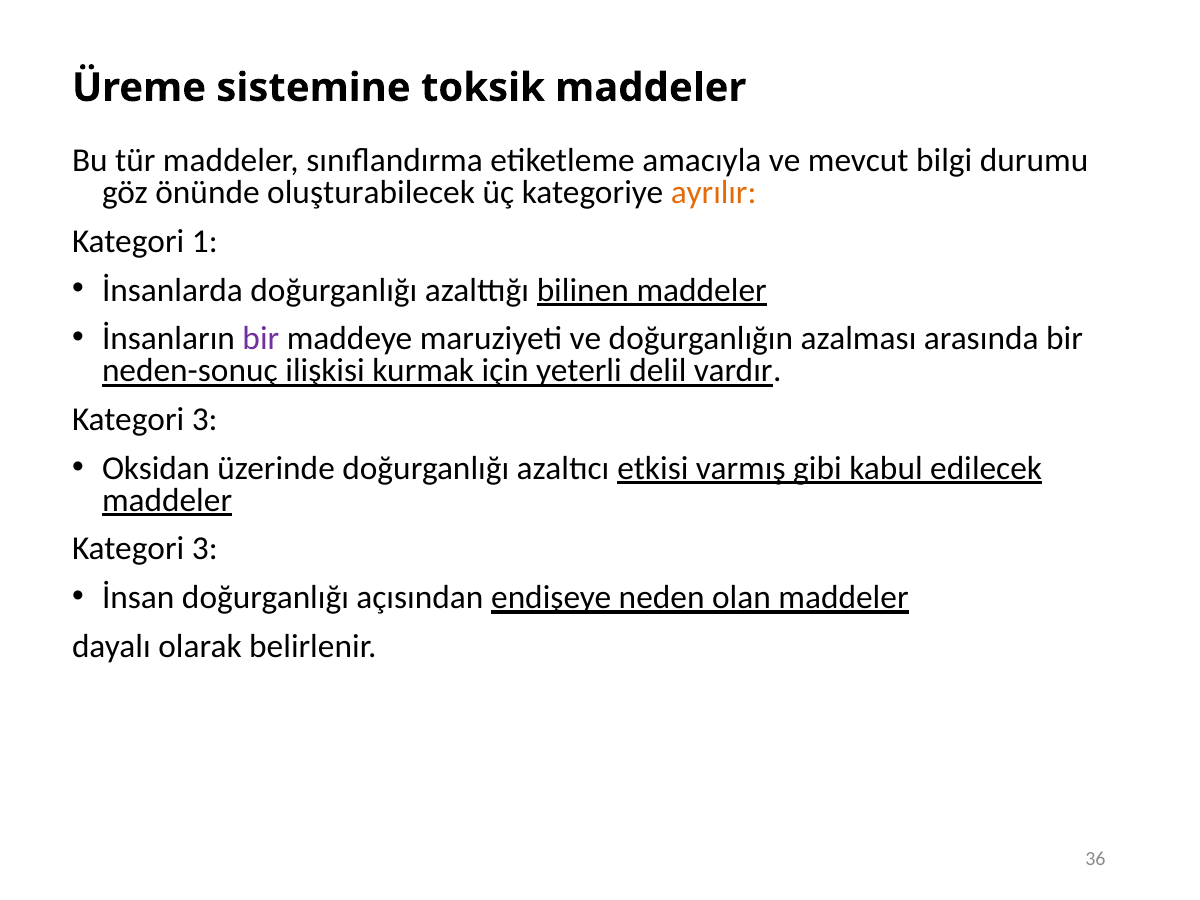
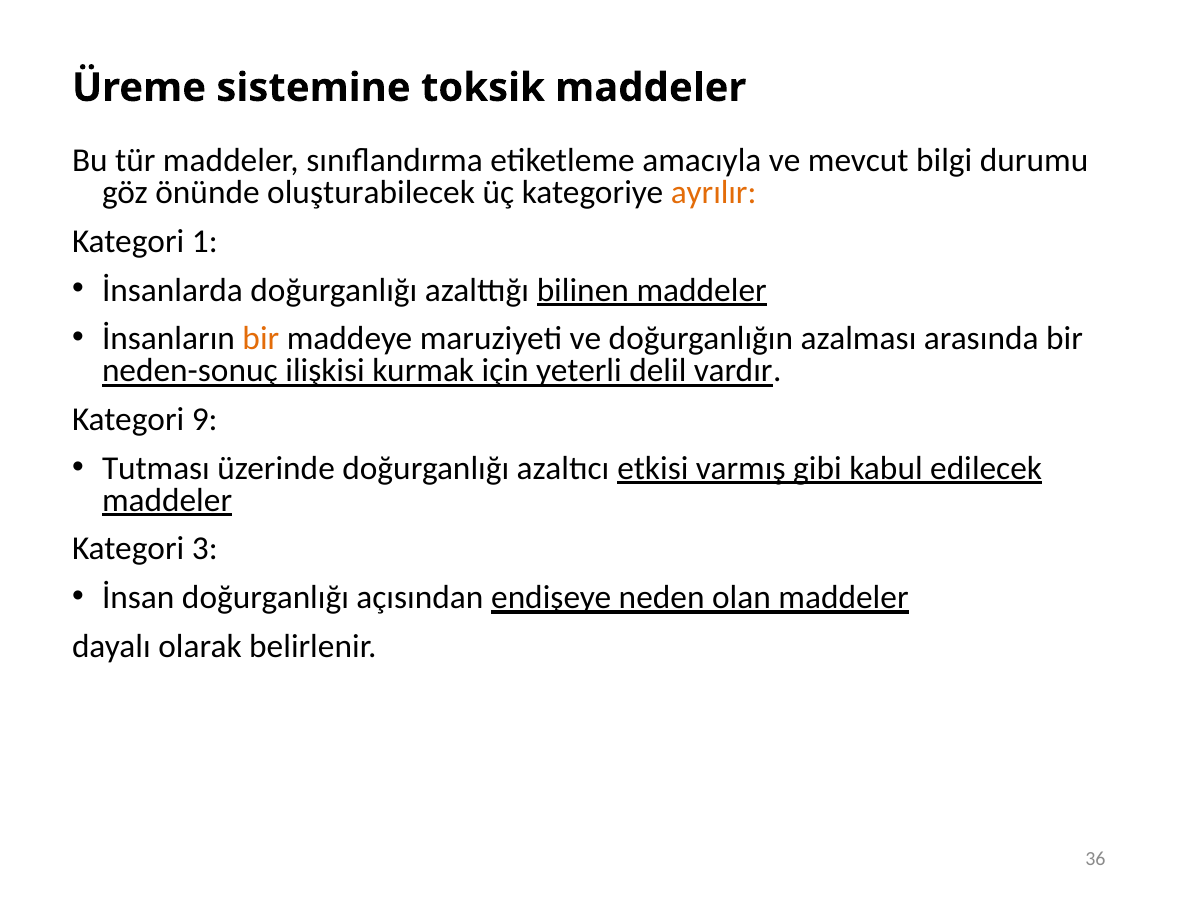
bir at (261, 339) colour: purple -> orange
3 at (205, 419): 3 -> 9
Oksidan: Oksidan -> Tutması
